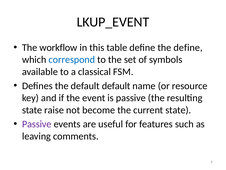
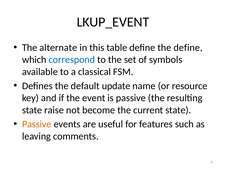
workflow: workflow -> alternate
default default: default -> update
Passive at (37, 124) colour: purple -> orange
